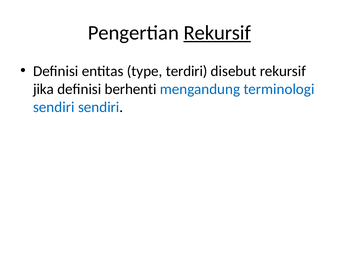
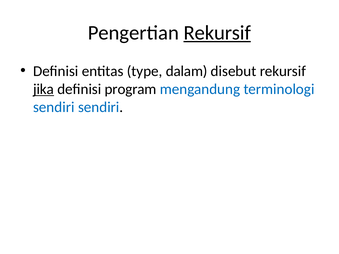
terdiri: terdiri -> dalam
jika underline: none -> present
berhenti: berhenti -> program
